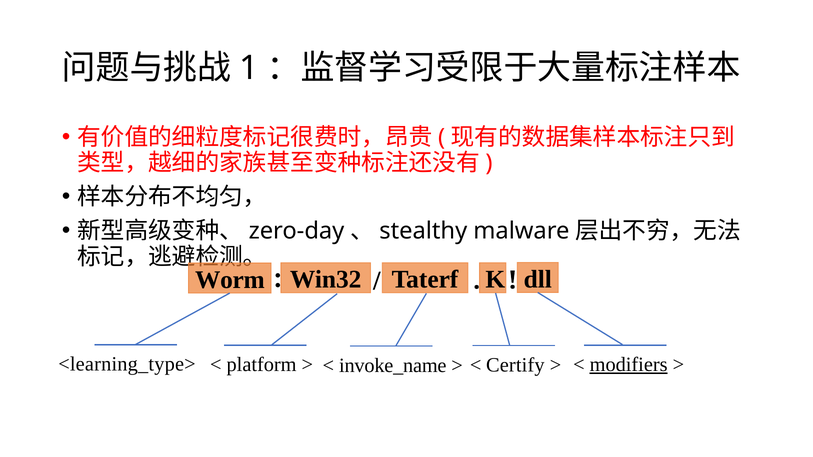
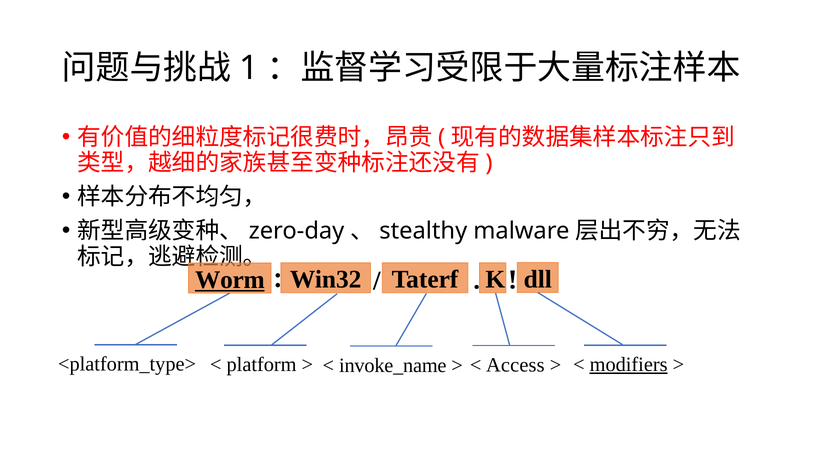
Worm underline: none -> present
<learning_type>: <learning_type> -> <platform_type>
Certify: Certify -> Access
